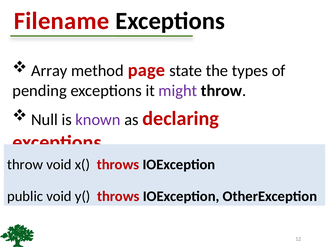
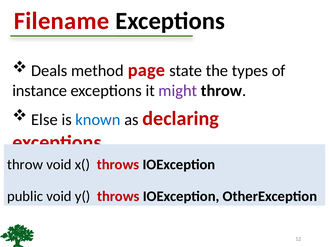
Array: Array -> Deals
pending: pending -> instance
Null: Null -> Else
known colour: purple -> blue
